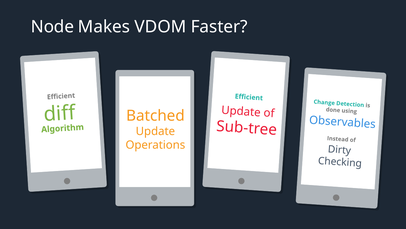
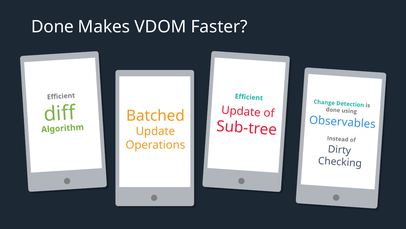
Node at (52, 27): Node -> Done
